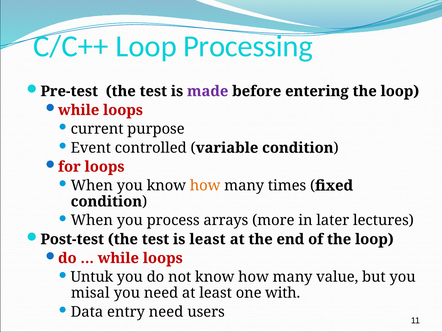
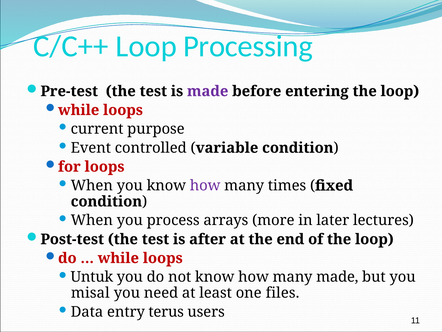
how at (205, 185) colour: orange -> purple
is least: least -> after
many value: value -> made
with: with -> files
entry need: need -> terus
